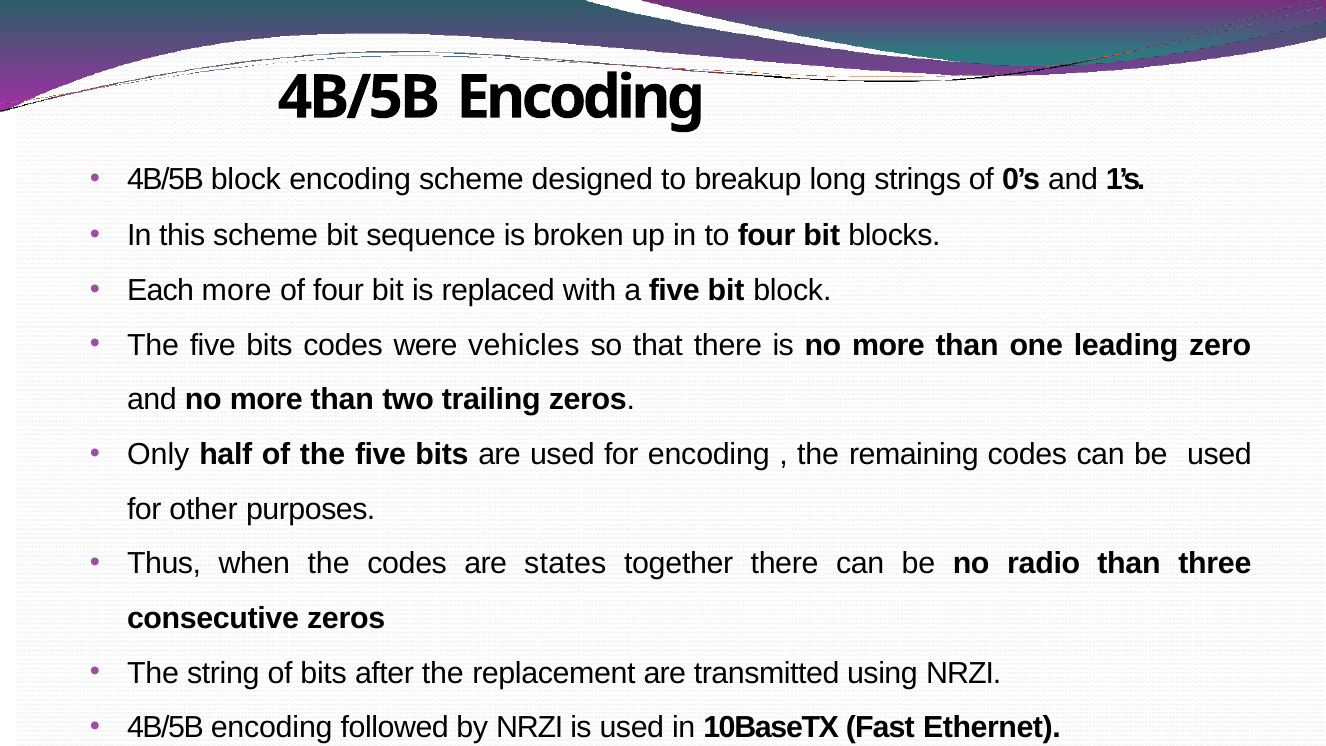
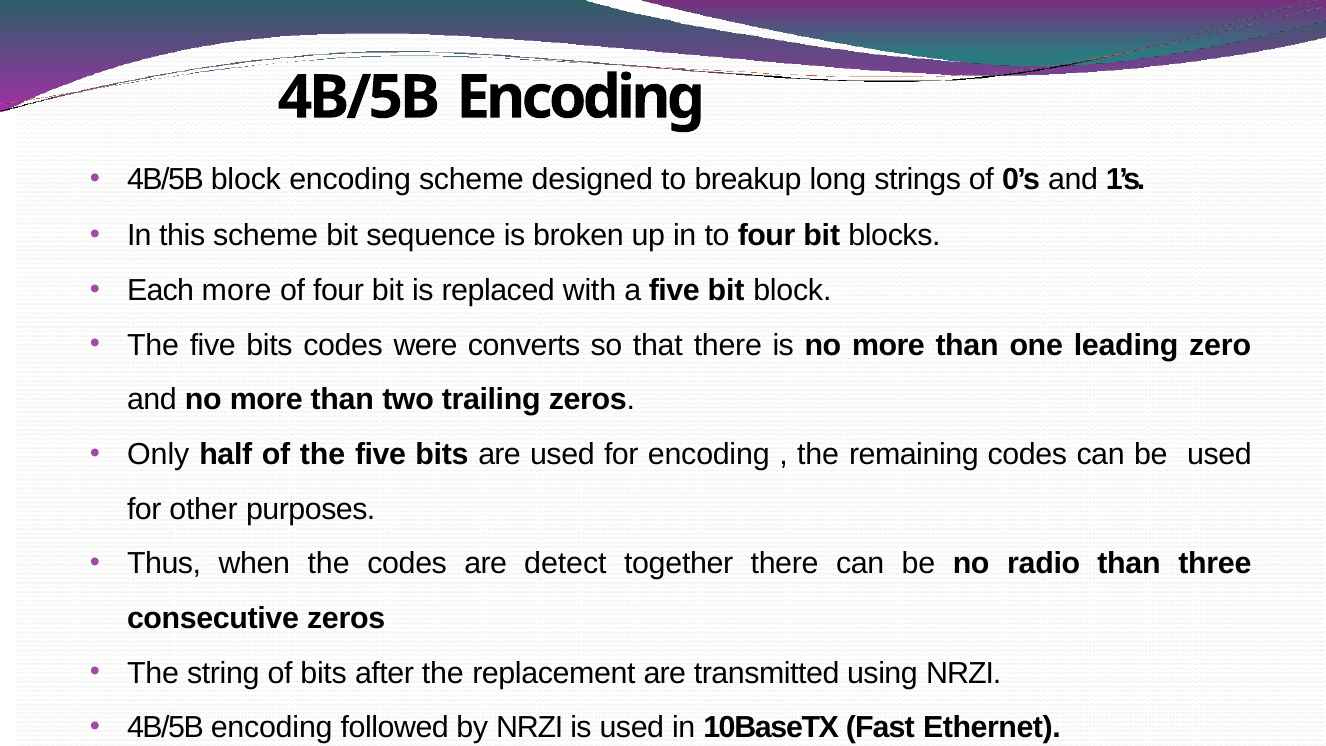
vehicles: vehicles -> converts
states: states -> detect
